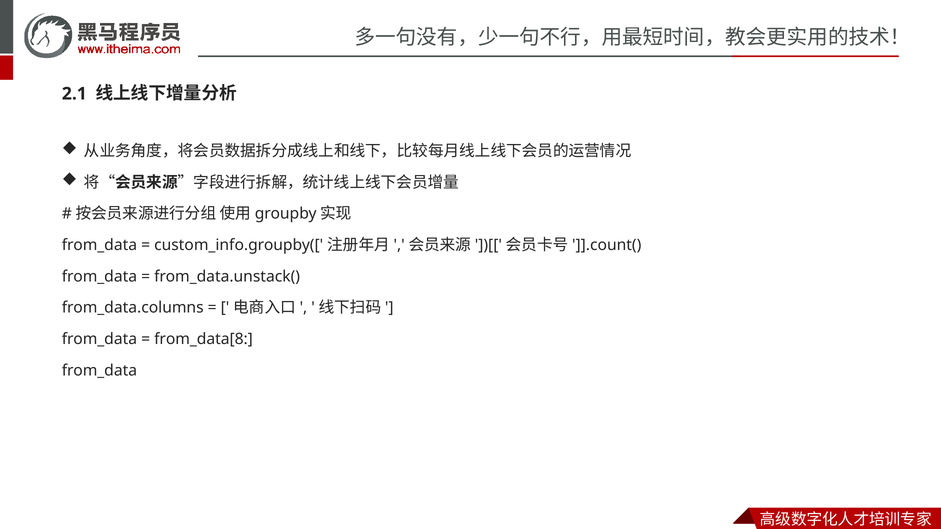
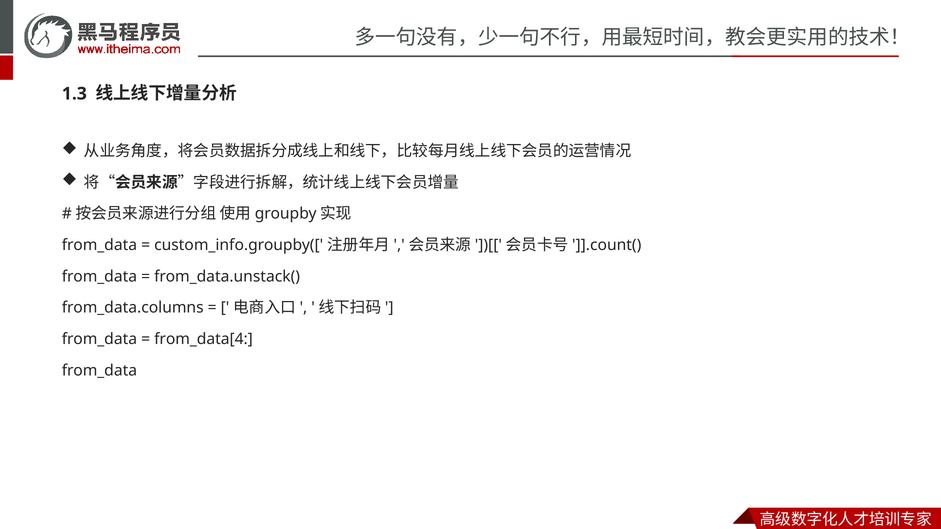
2.1: 2.1 -> 1.3
from_data[8: from_data[8 -> from_data[4
